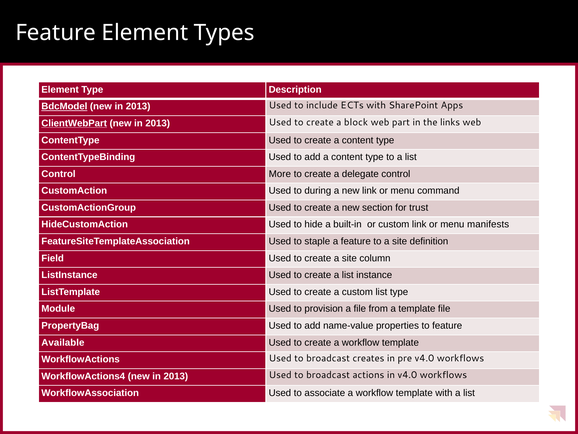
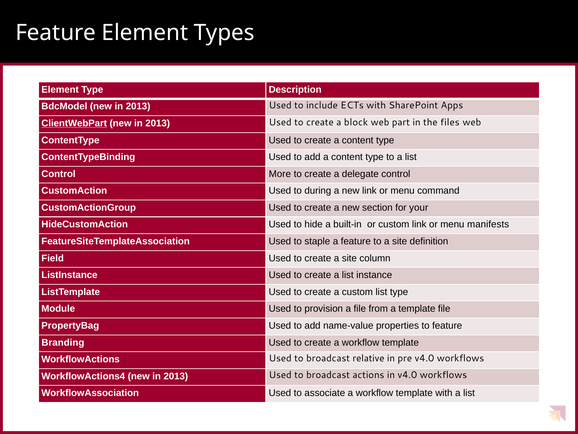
BdcModel underline: present -> none
links: links -> files
trust: trust -> your
Available: Available -> Branding
creates: creates -> relative
